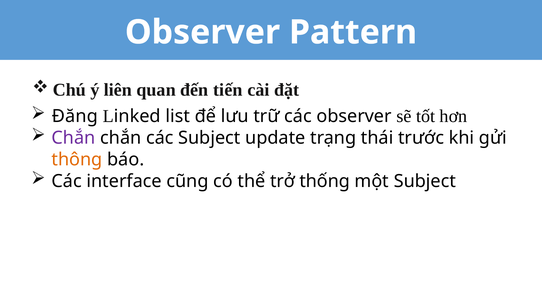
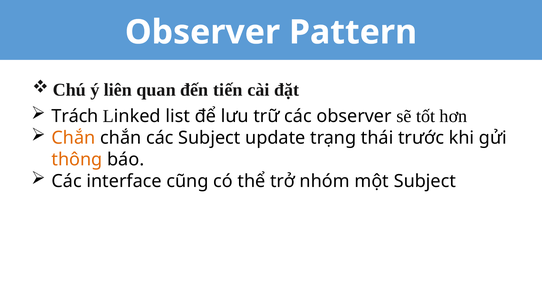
Đăng: Đăng -> Trách
Chắn at (74, 138) colour: purple -> orange
thống: thống -> nhóm
